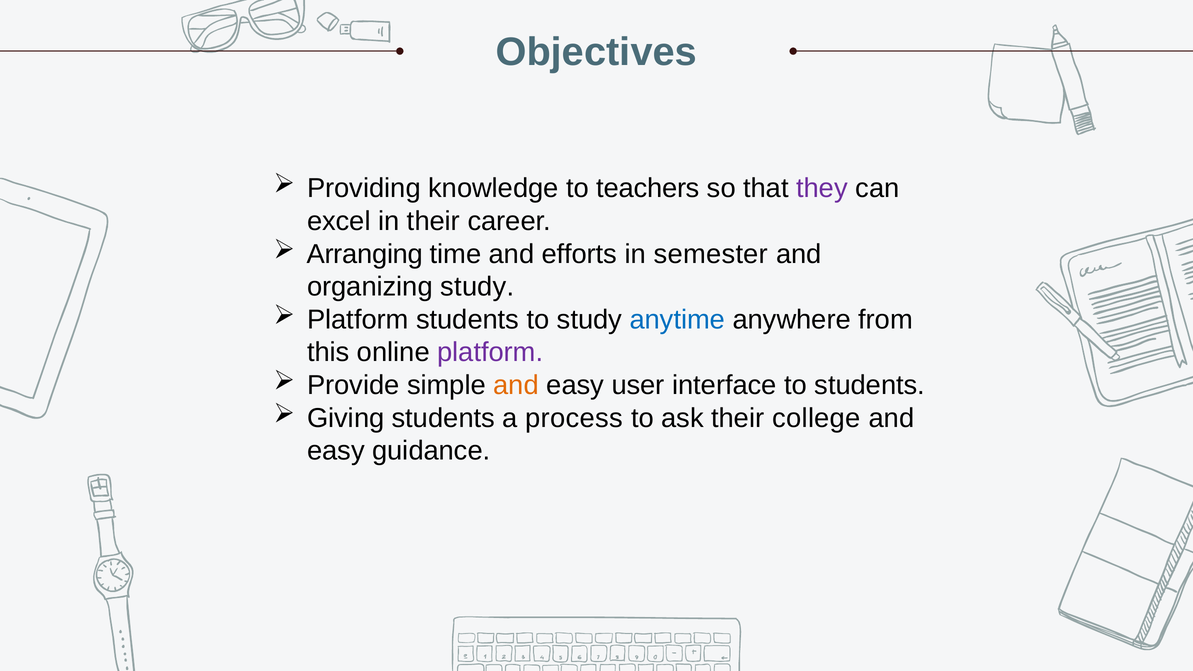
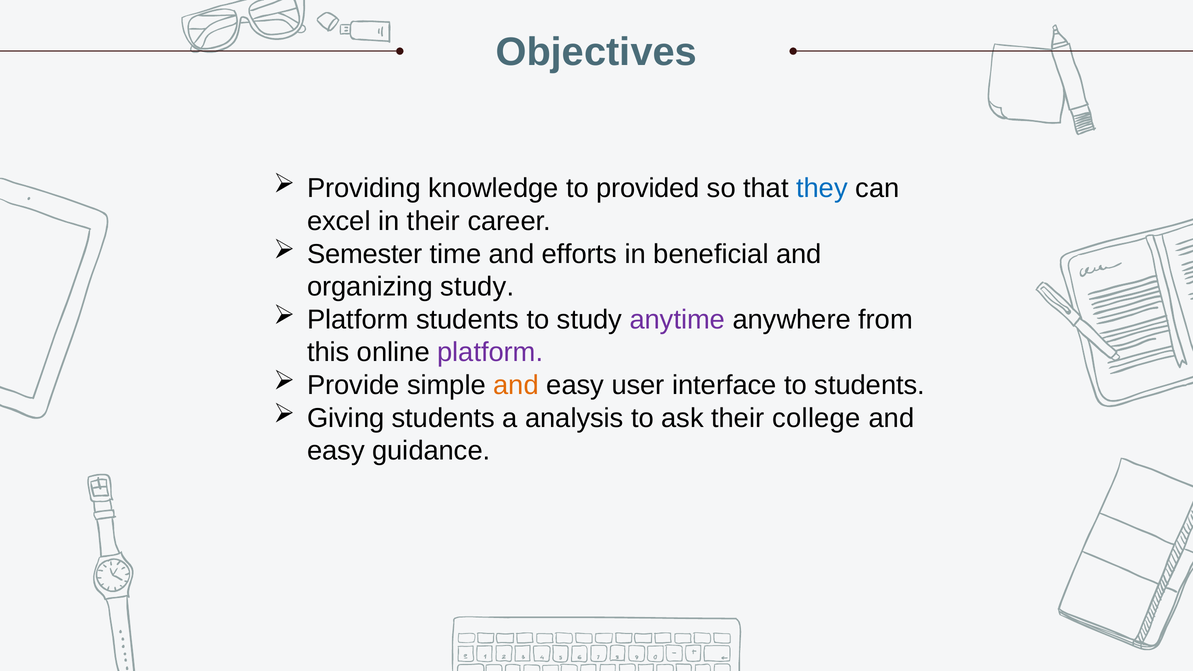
teachers: teachers -> provided
they colour: purple -> blue
Arranging: Arranging -> Semester
semester: semester -> beneficial
anytime colour: blue -> purple
process: process -> analysis
